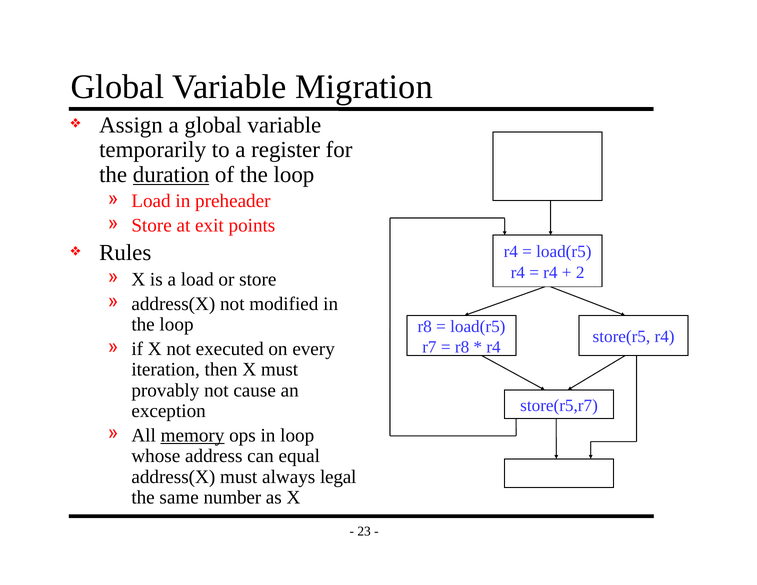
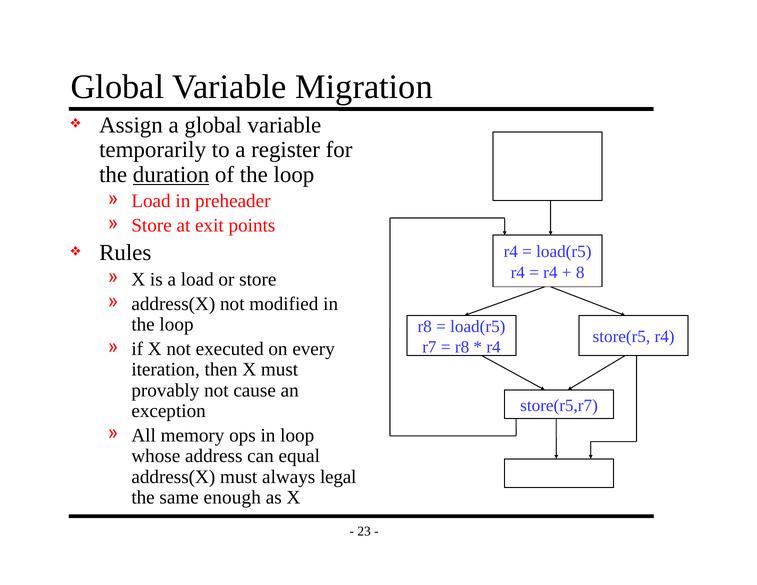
2: 2 -> 8
memory underline: present -> none
number: number -> enough
